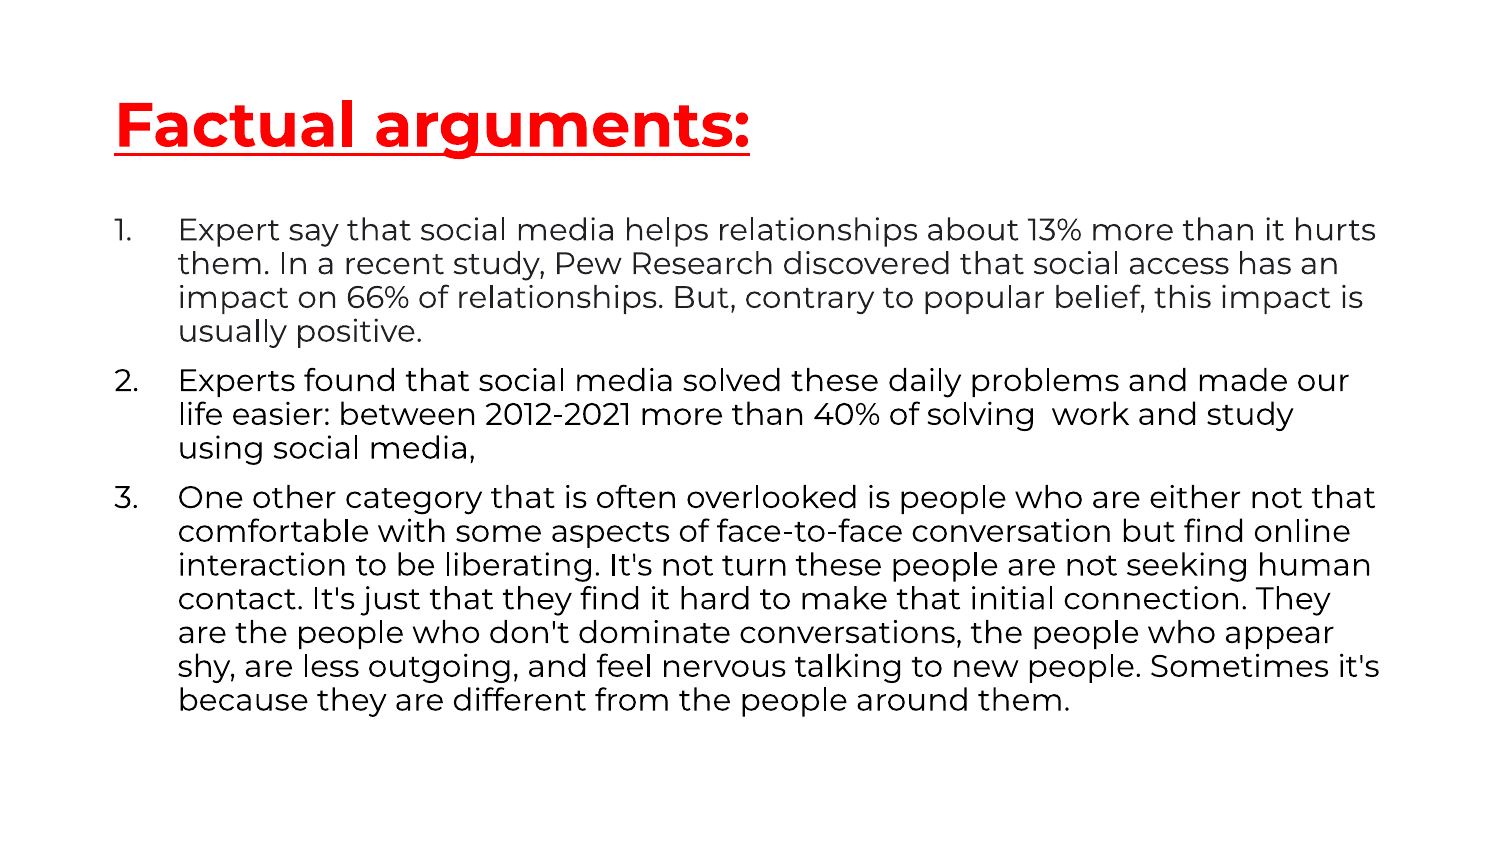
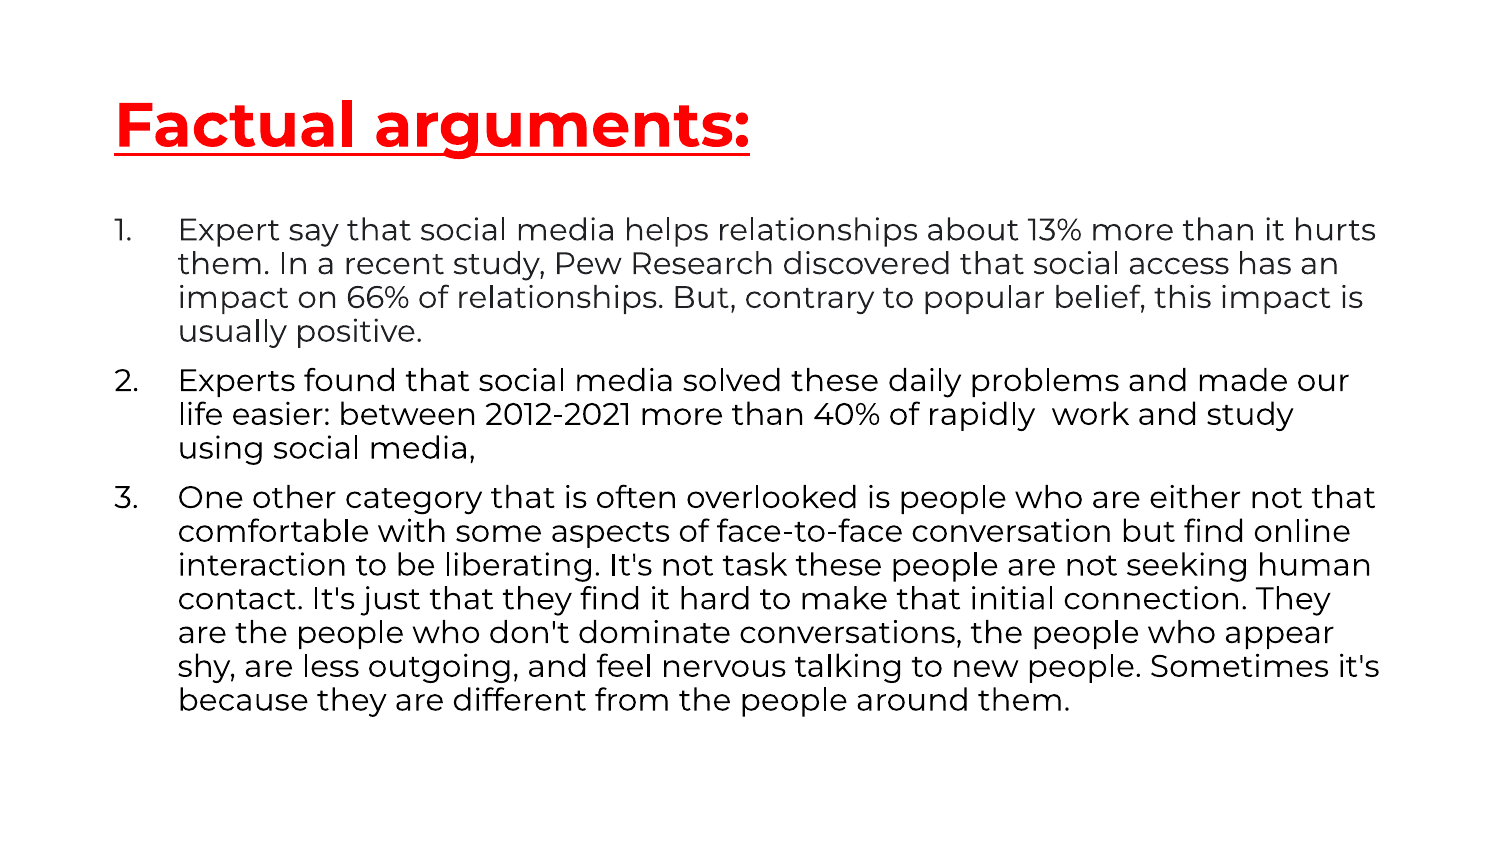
solving: solving -> rapidly
turn: turn -> task
